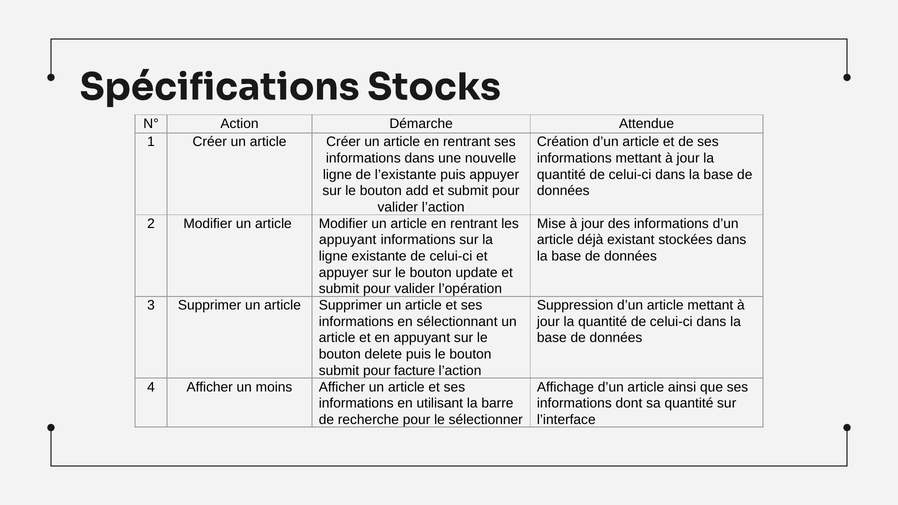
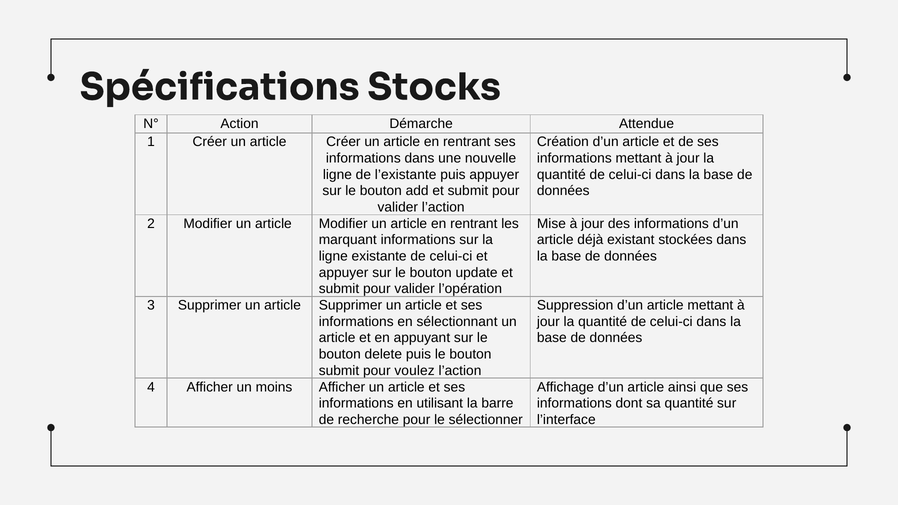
appuyant at (348, 240): appuyant -> marquant
facture: facture -> voulez
